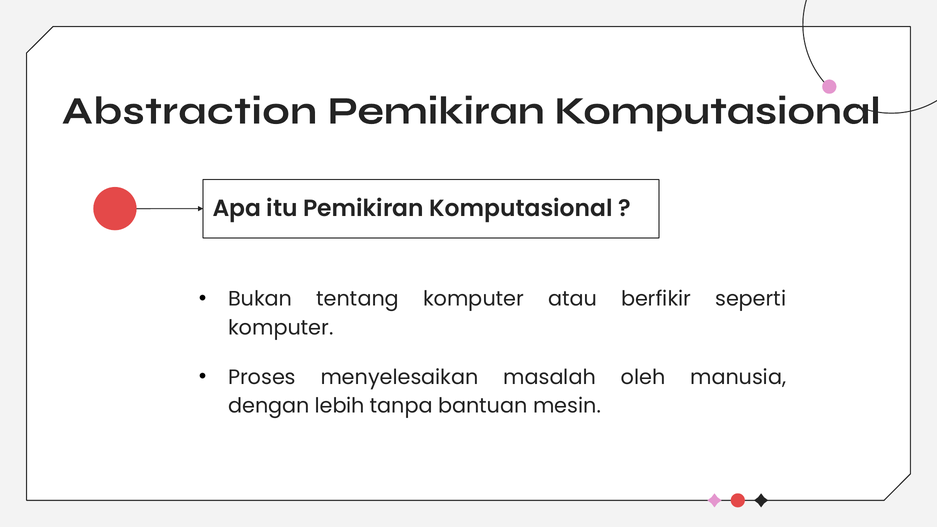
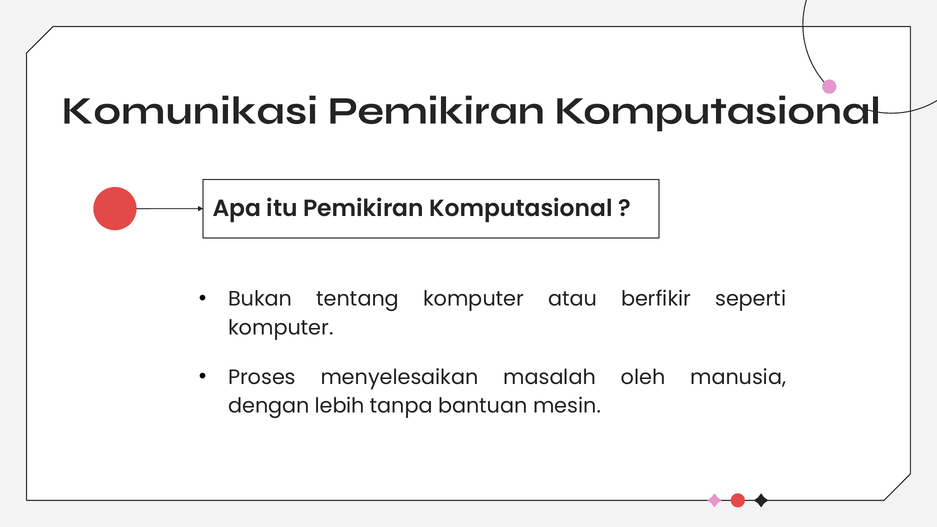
Abstraction: Abstraction -> Komunikasi
